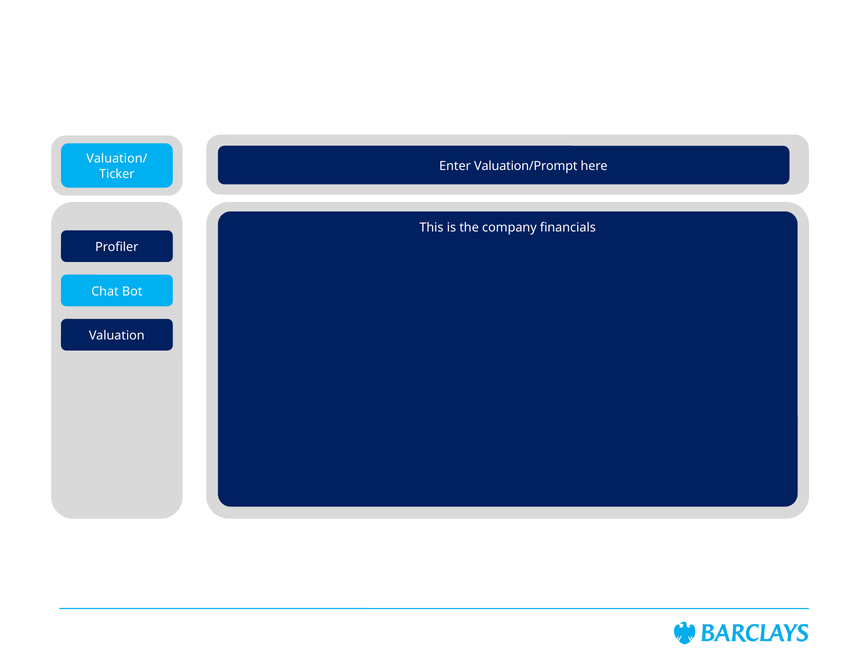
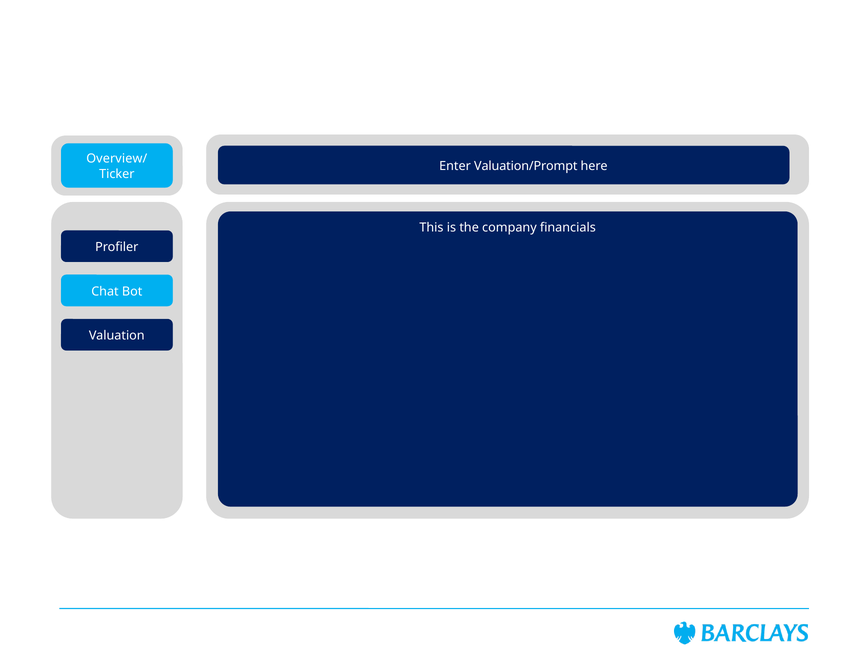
Valuation/: Valuation/ -> Overview/
